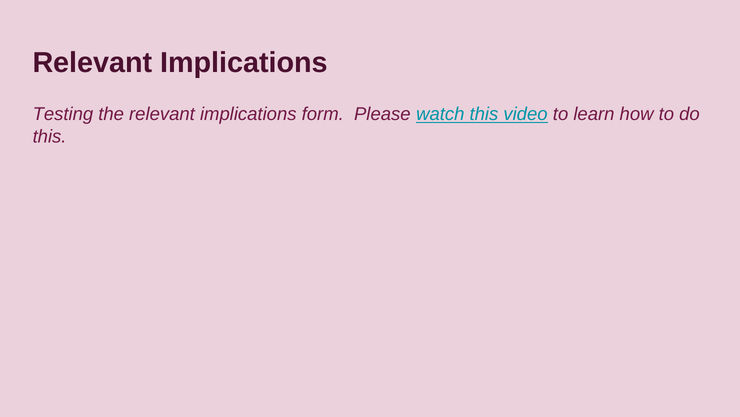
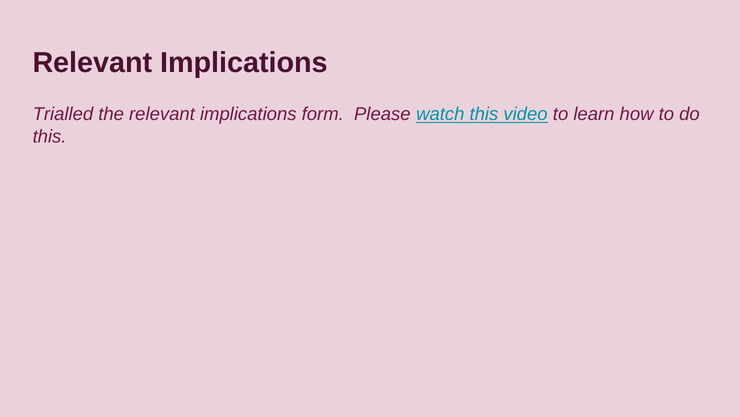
Testing: Testing -> Trialled
